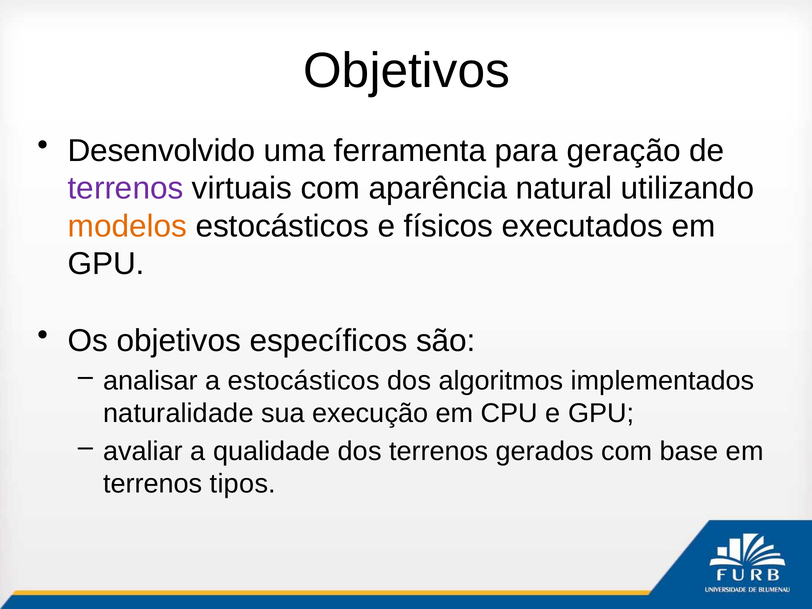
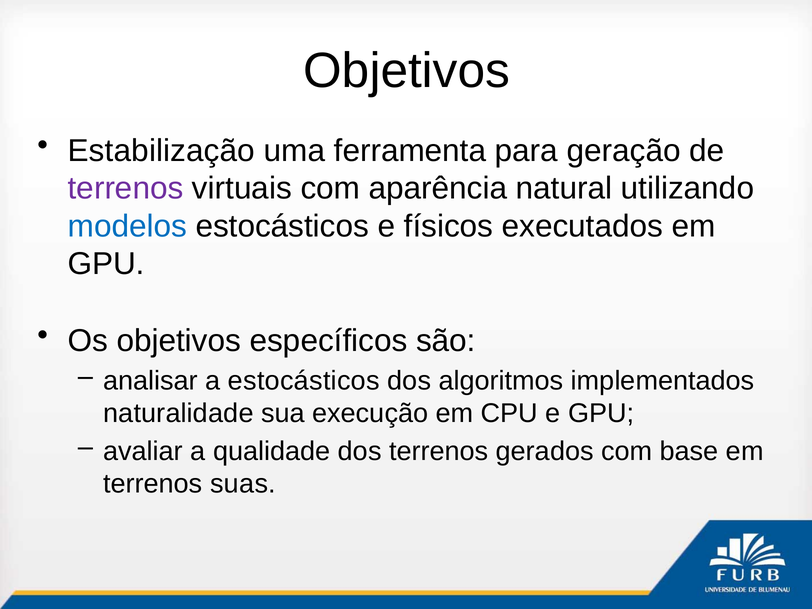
Desenvolvido: Desenvolvido -> Estabilização
modelos colour: orange -> blue
tipos: tipos -> suas
